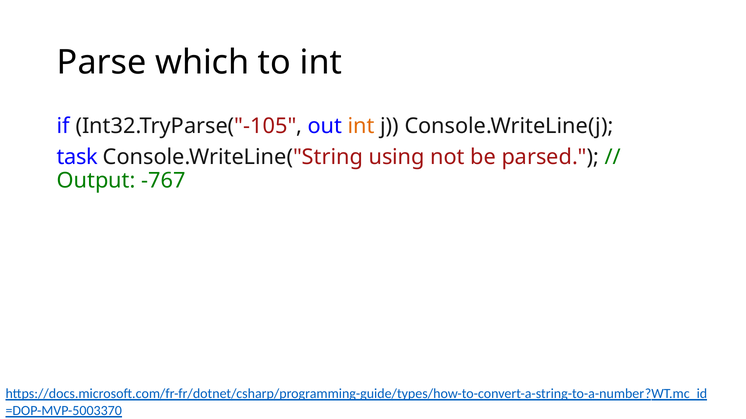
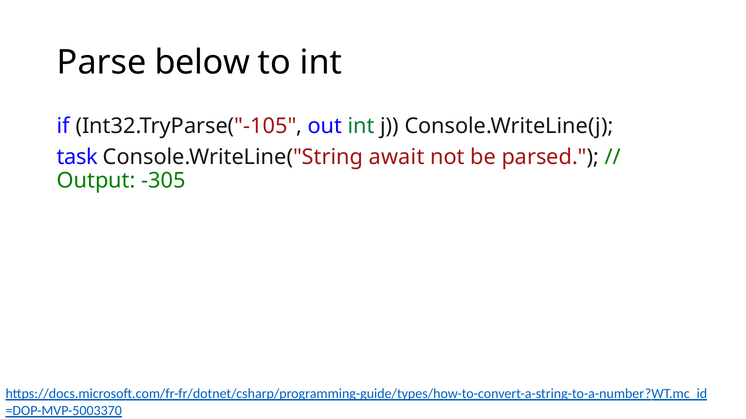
which: which -> below
int at (361, 126) colour: orange -> green
using: using -> await
-767: -767 -> -305
